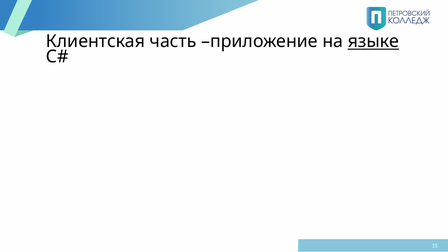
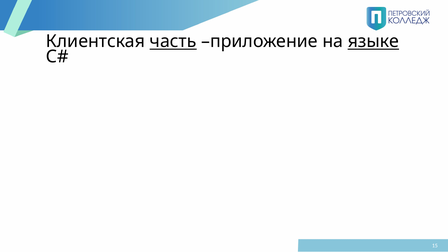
часть underline: none -> present
